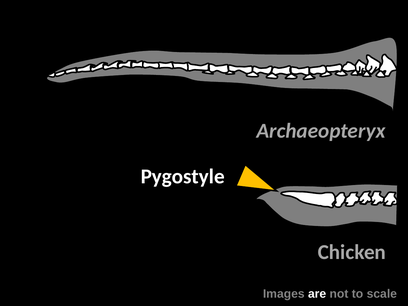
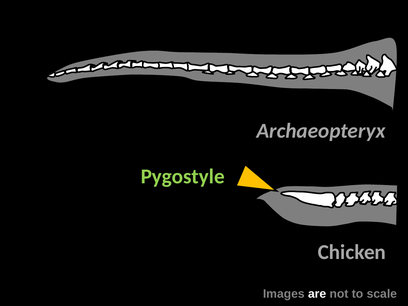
Pygostyle colour: white -> light green
